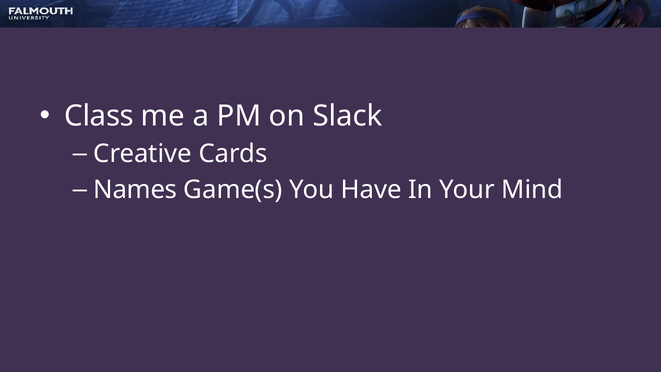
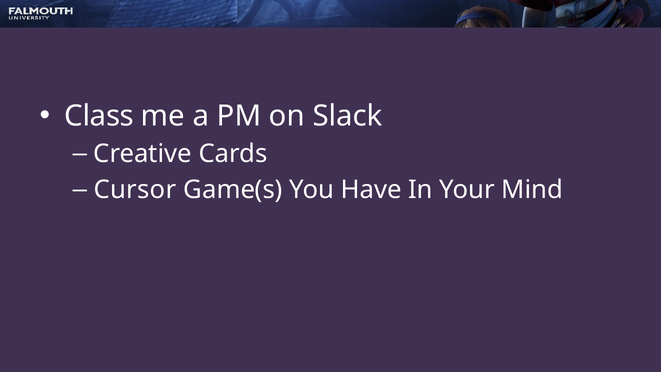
Names: Names -> Cursor
